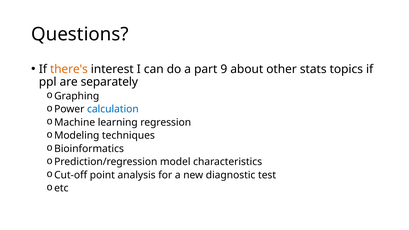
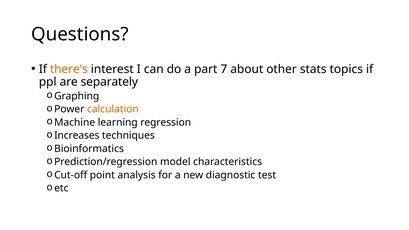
9: 9 -> 7
calculation colour: blue -> orange
Modeling: Modeling -> Increases
